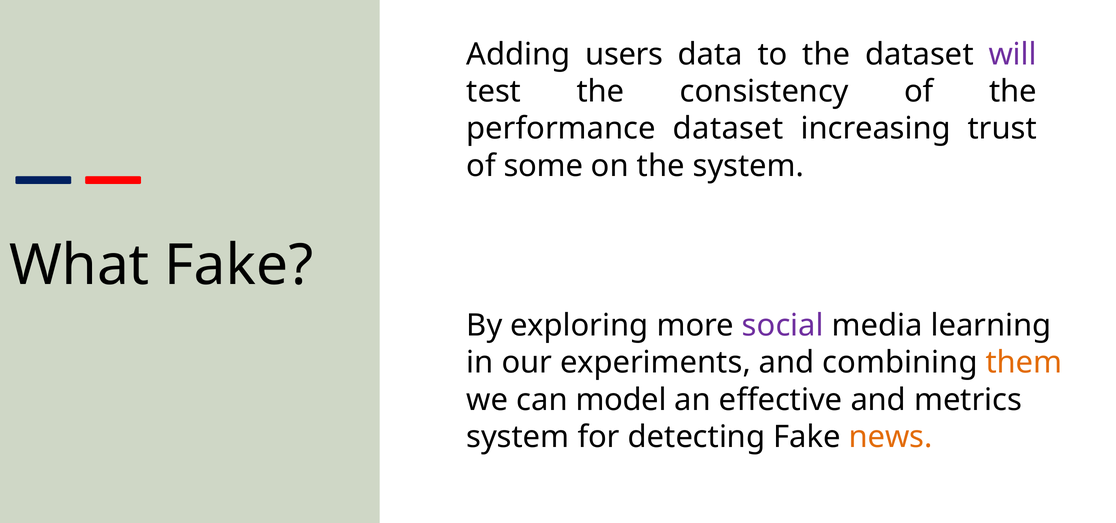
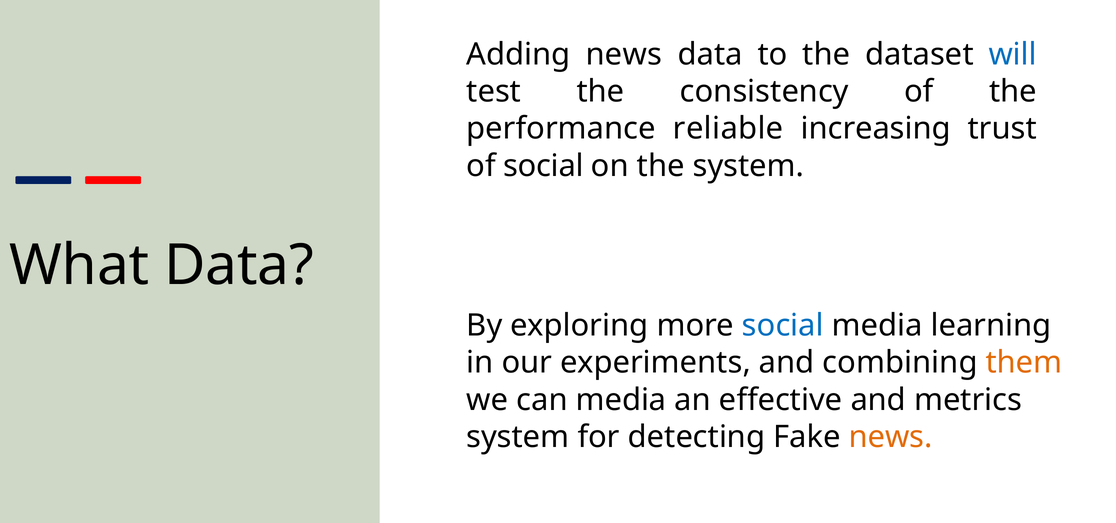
Adding users: users -> news
will colour: purple -> blue
performance dataset: dataset -> reliable
of some: some -> social
What Fake: Fake -> Data
social at (783, 326) colour: purple -> blue
can model: model -> media
